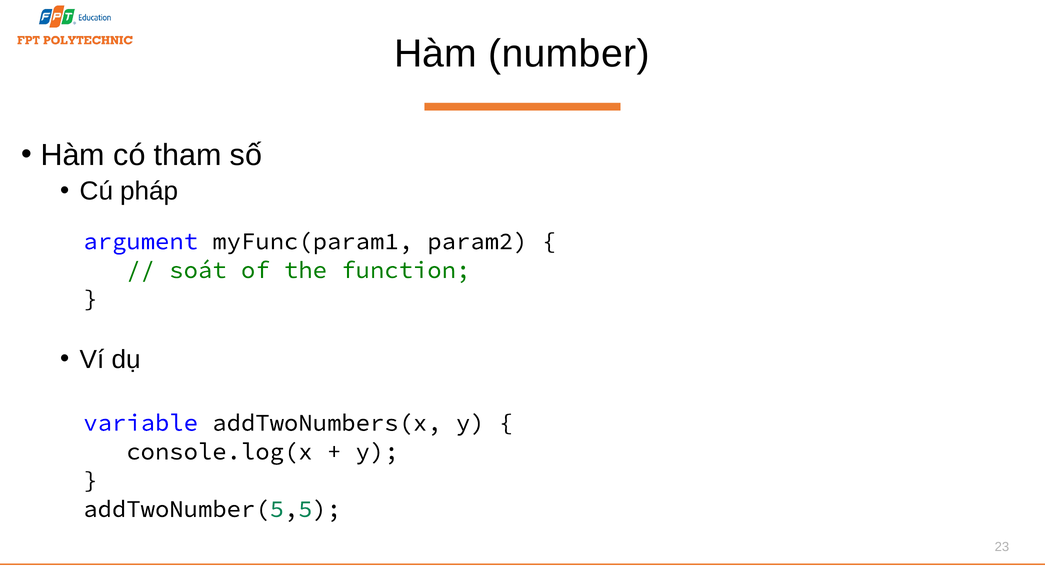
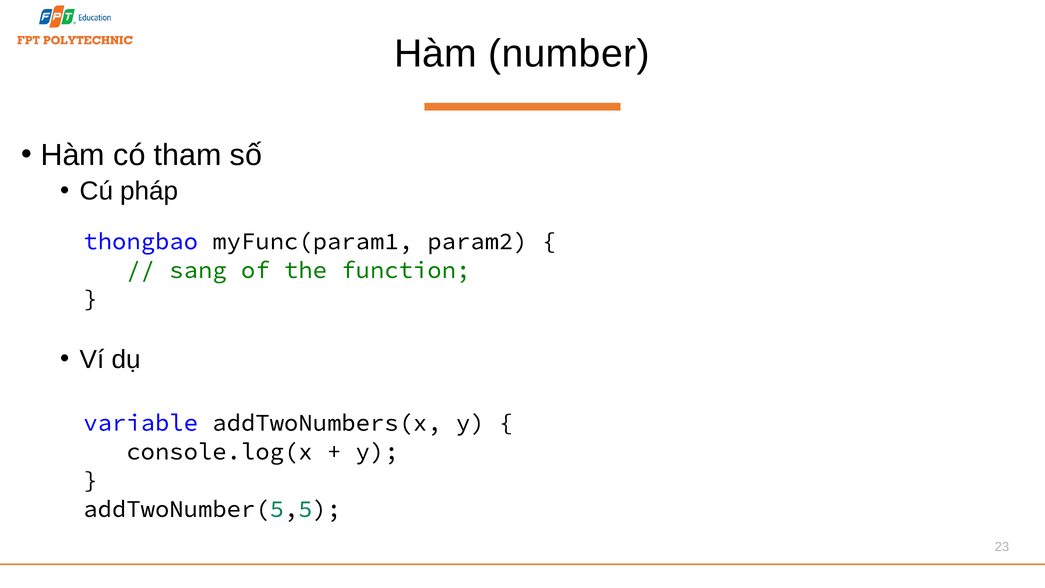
argument: argument -> thongbao
soát: soát -> sang
